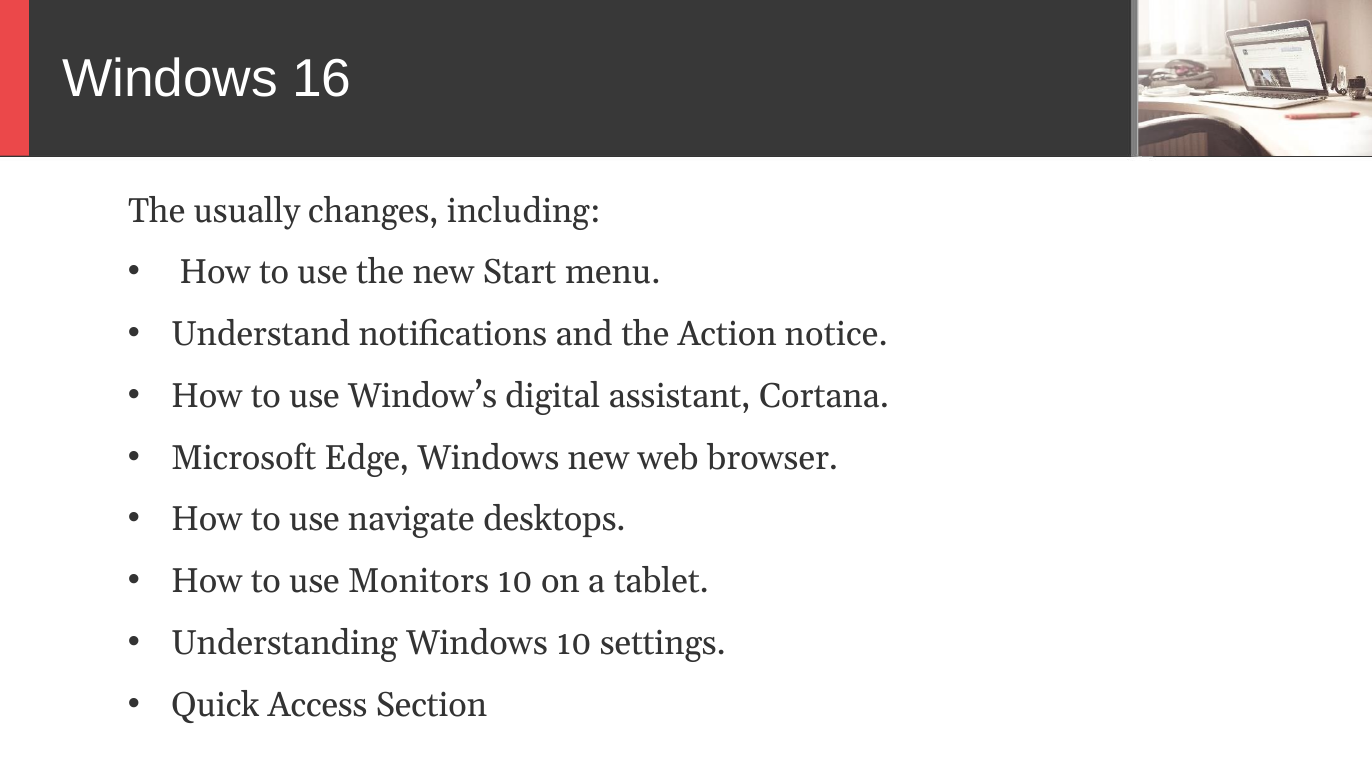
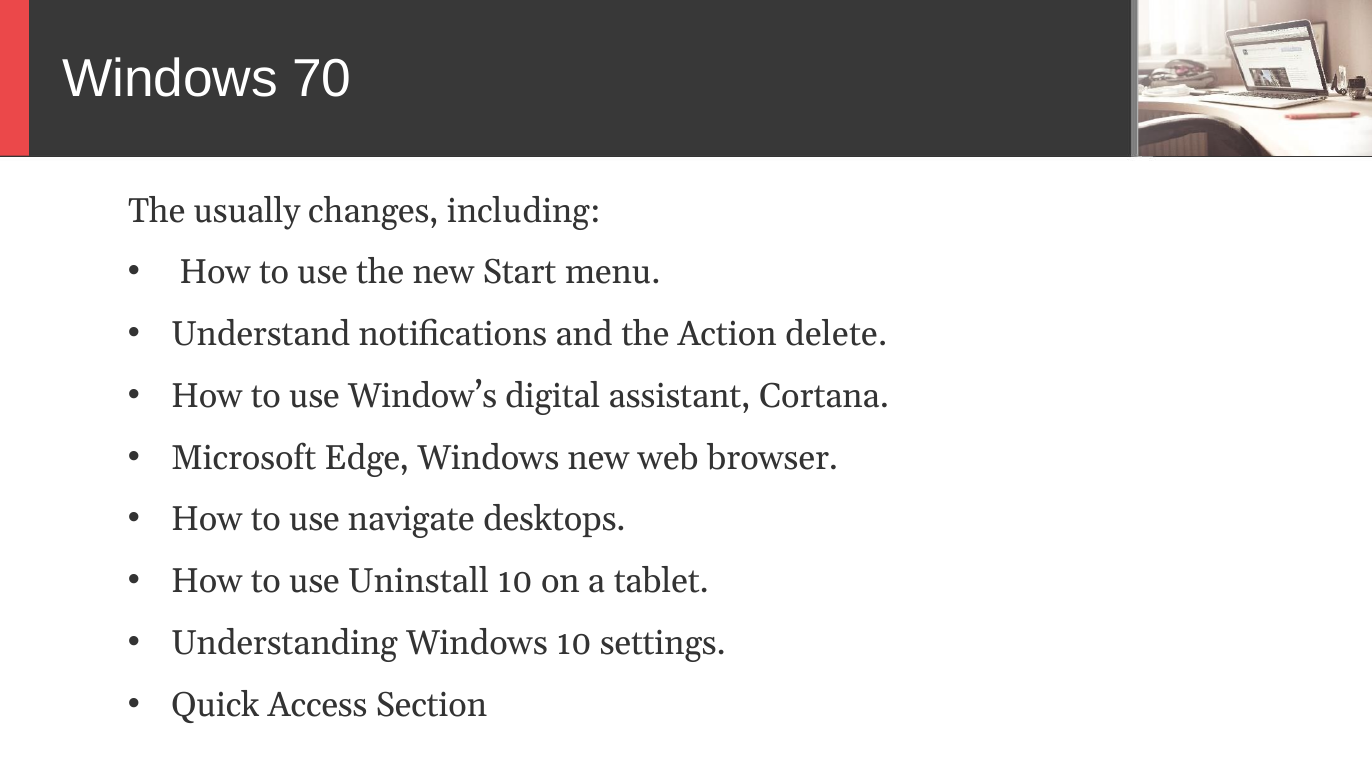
16: 16 -> 70
notice: notice -> delete
Monitors: Monitors -> Uninstall
